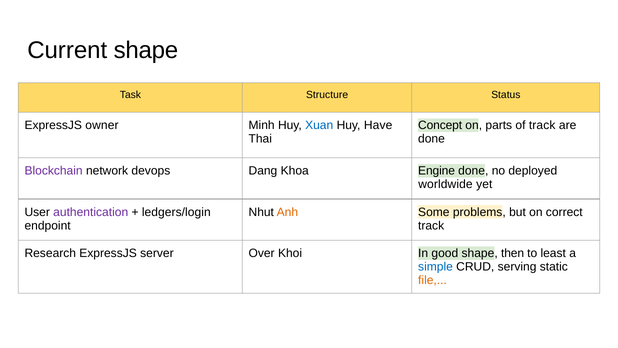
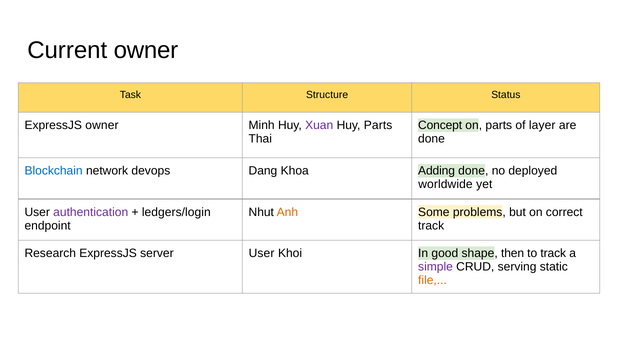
Current shape: shape -> owner
Xuan colour: blue -> purple
Huy Have: Have -> Parts
of track: track -> layer
Blockchain colour: purple -> blue
Engine: Engine -> Adding
server Over: Over -> User
to least: least -> track
simple colour: blue -> purple
